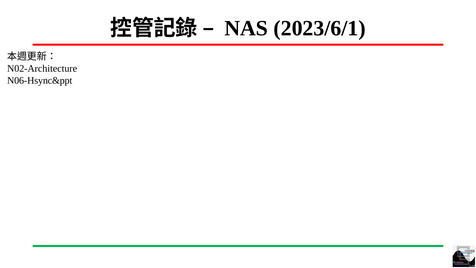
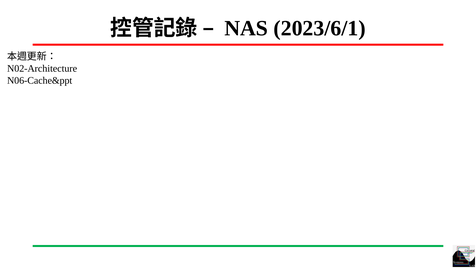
N06-Hsync&ppt: N06-Hsync&ppt -> N06-Cache&ppt
